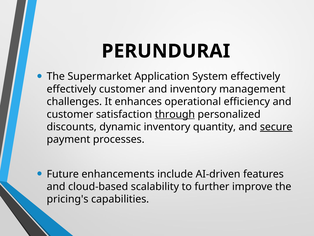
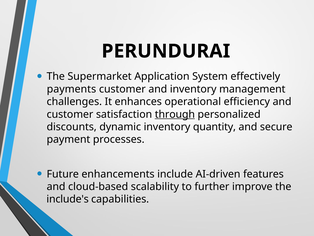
effectively at (72, 89): effectively -> payments
secure underline: present -> none
pricing's: pricing's -> include's
